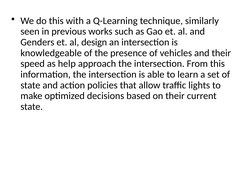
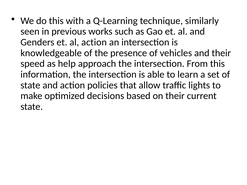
al design: design -> action
